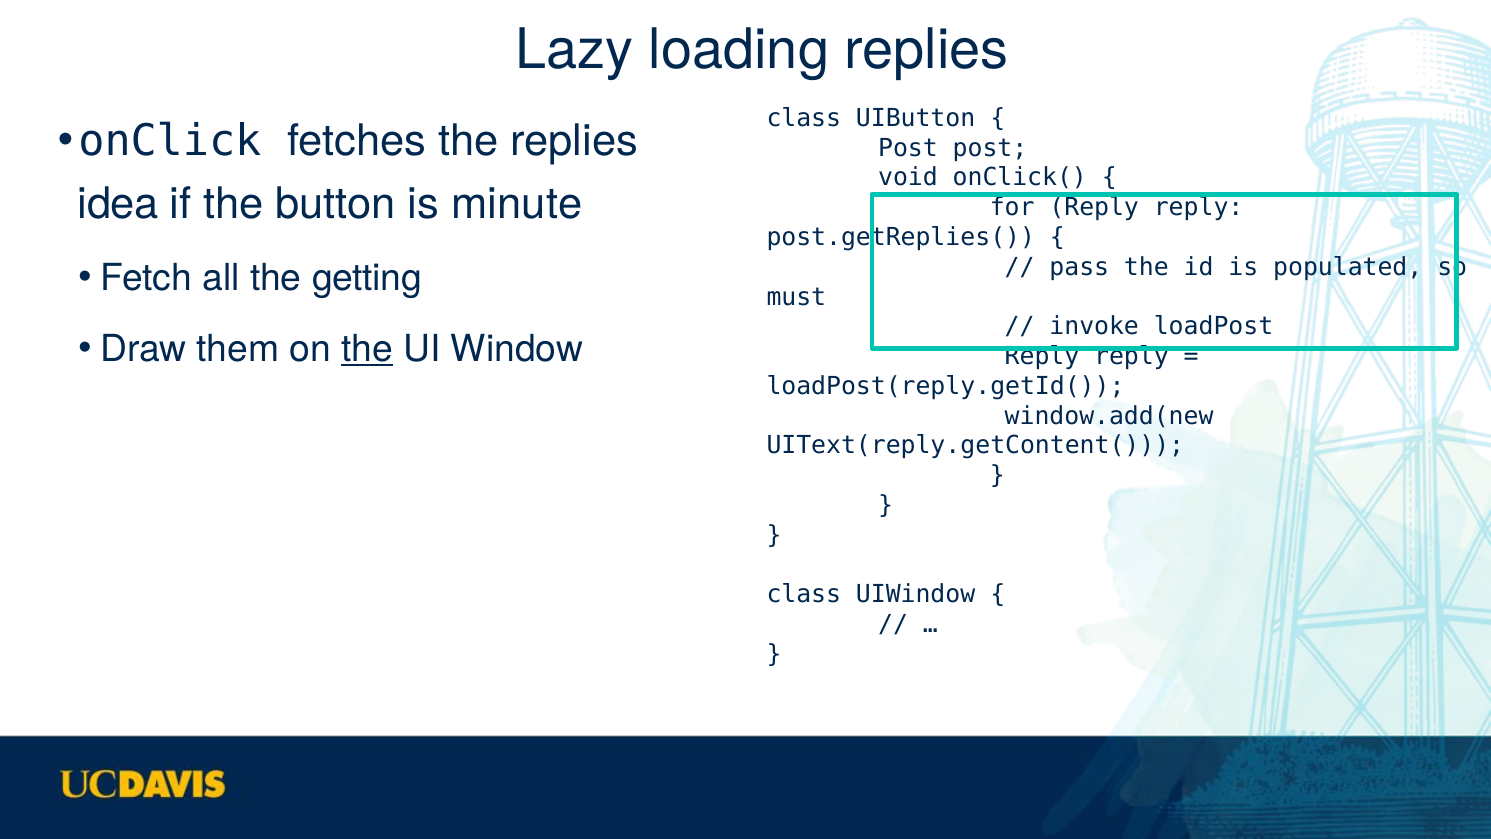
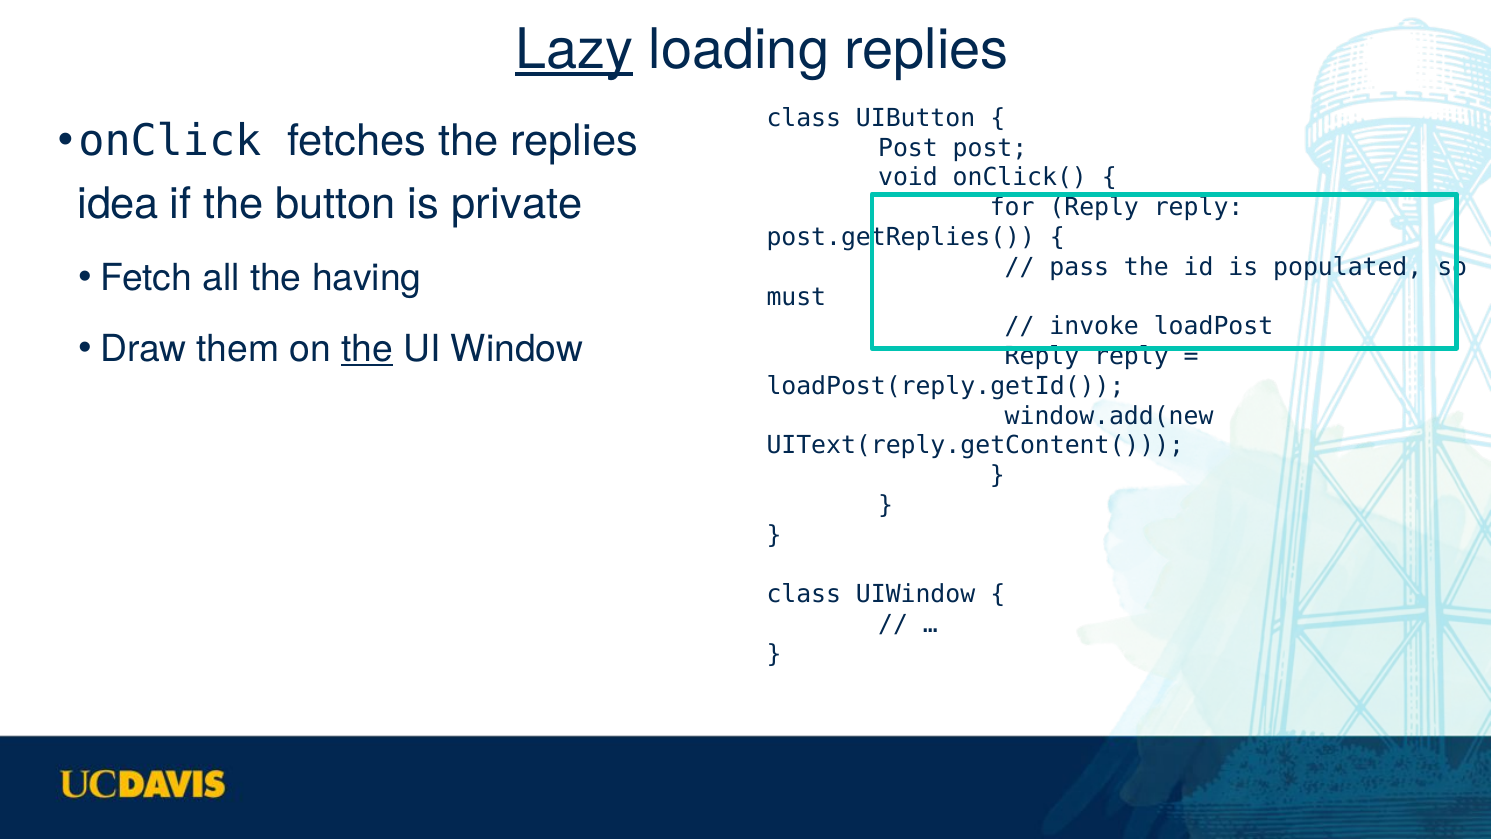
Lazy underline: none -> present
minute: minute -> private
getting: getting -> having
